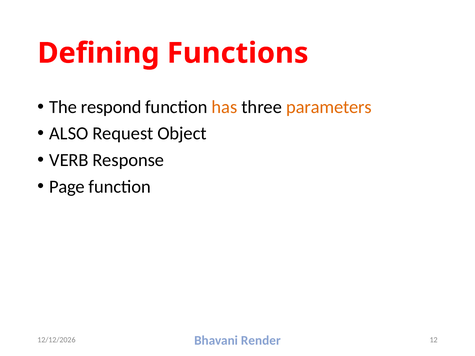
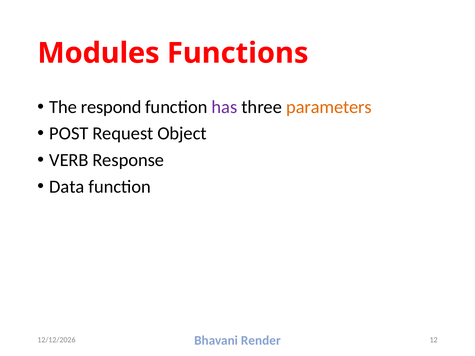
Defining: Defining -> Modules
has colour: orange -> purple
ALSO: ALSO -> POST
Page: Page -> Data
